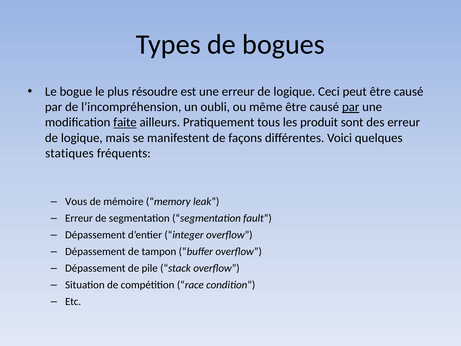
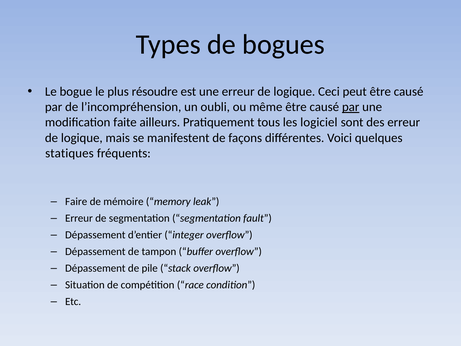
faite underline: present -> none
produit: produit -> logiciel
Vous: Vous -> Faire
